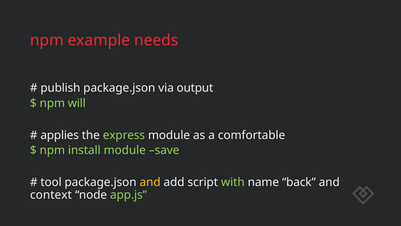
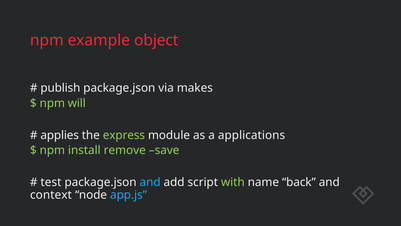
needs: needs -> object
output: output -> makes
comfortable: comfortable -> applications
install module: module -> remove
tool: tool -> test
and at (150, 182) colour: yellow -> light blue
app.js colour: light green -> light blue
